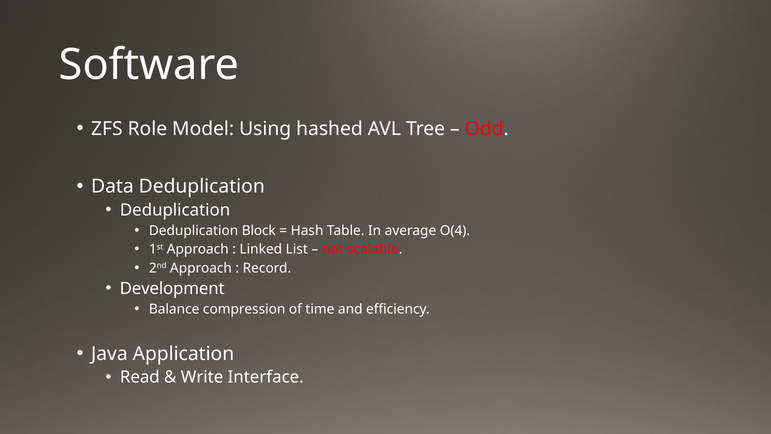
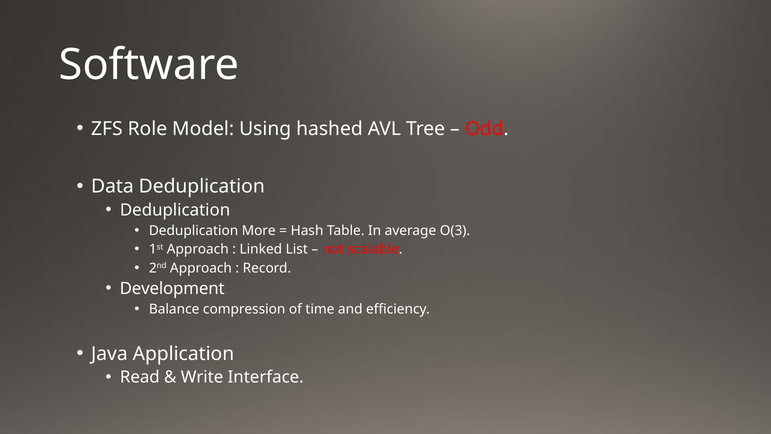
Block: Block -> More
O(4: O(4 -> O(3
